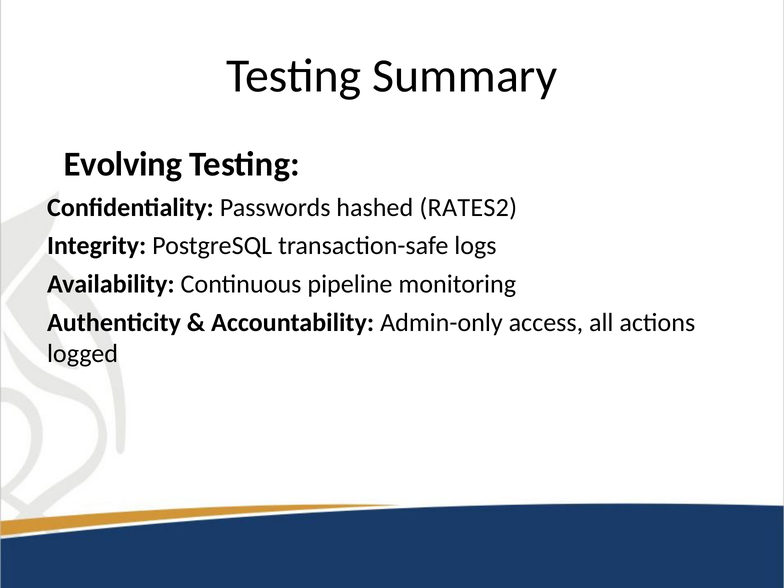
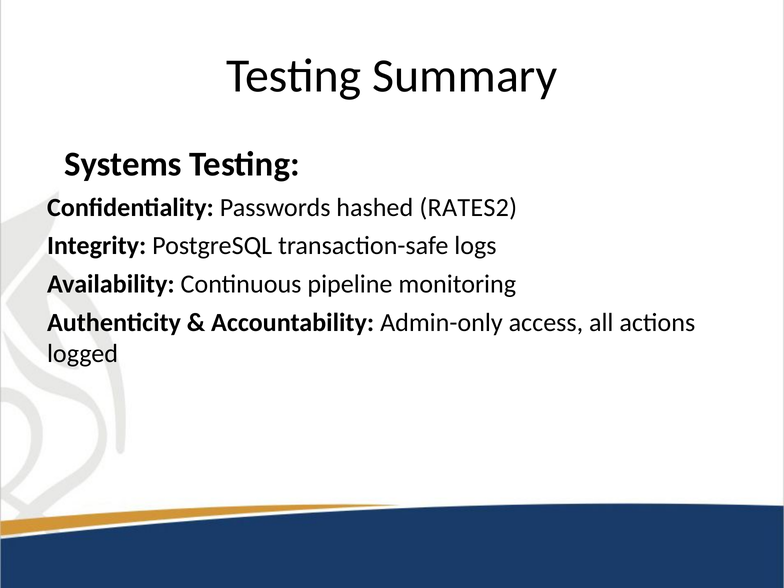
Evolving: Evolving -> Systems
